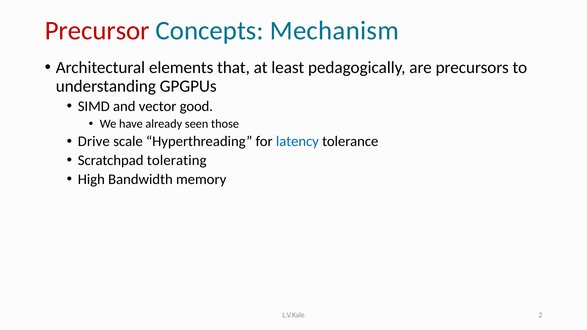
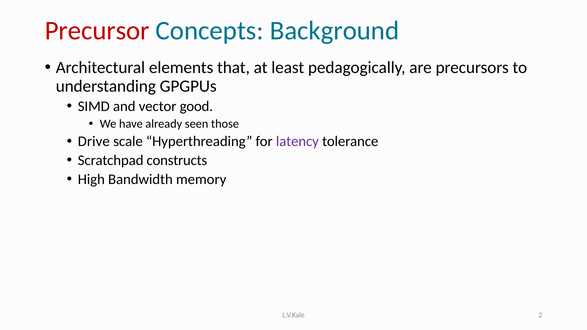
Mechanism: Mechanism -> Background
latency colour: blue -> purple
tolerating: tolerating -> constructs
